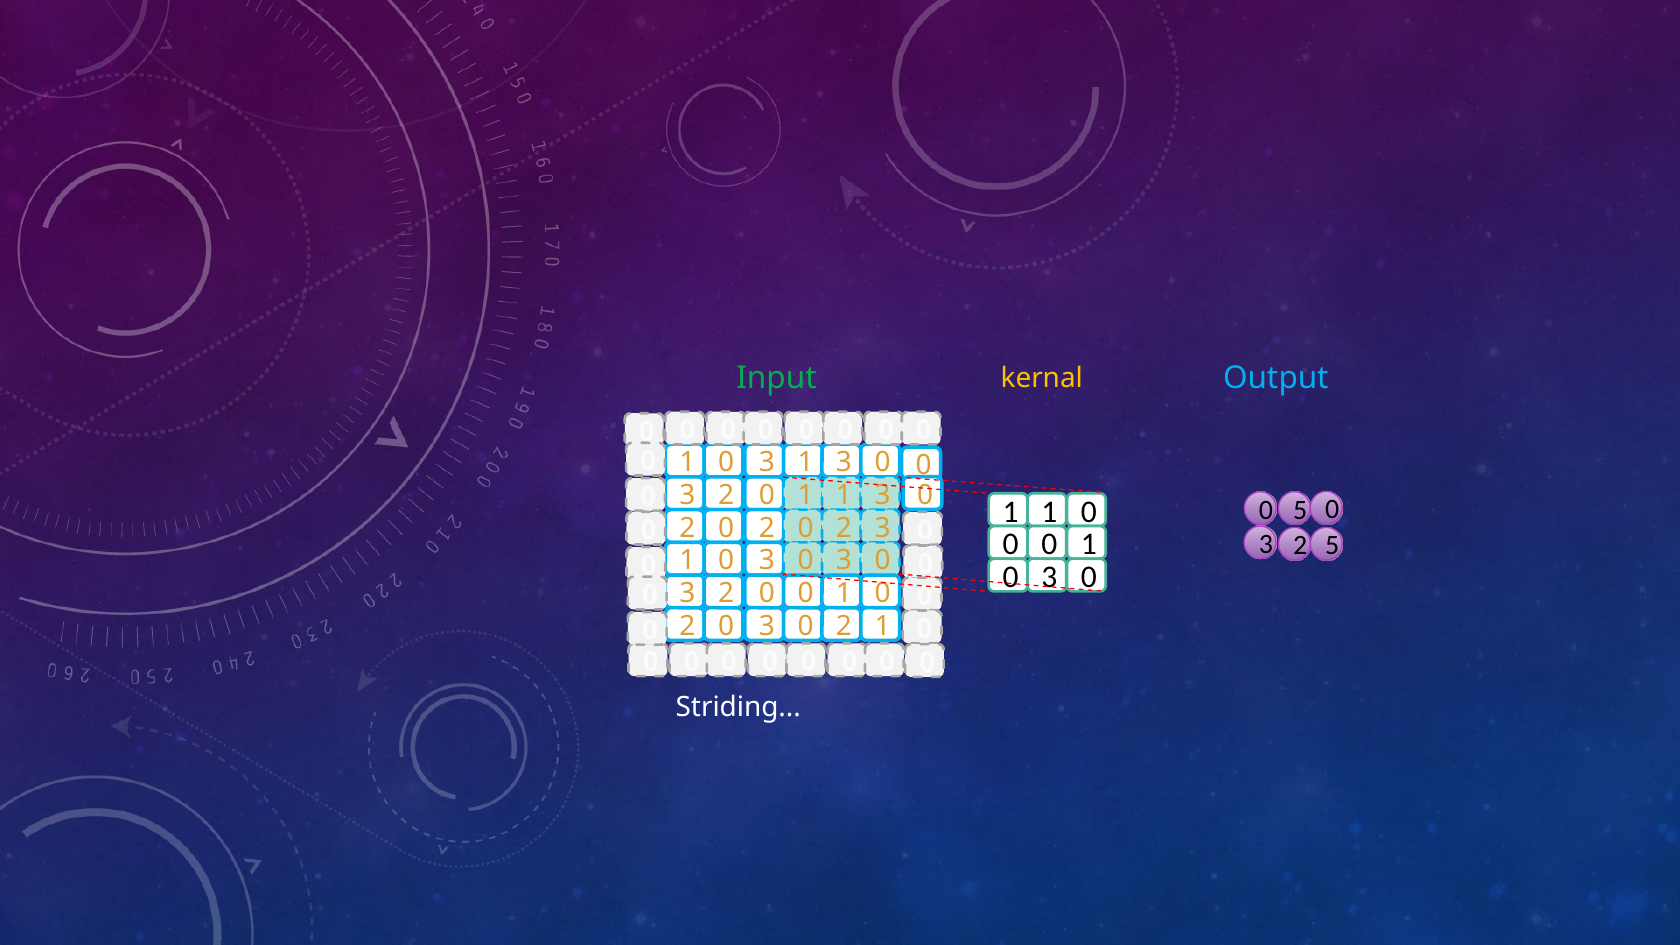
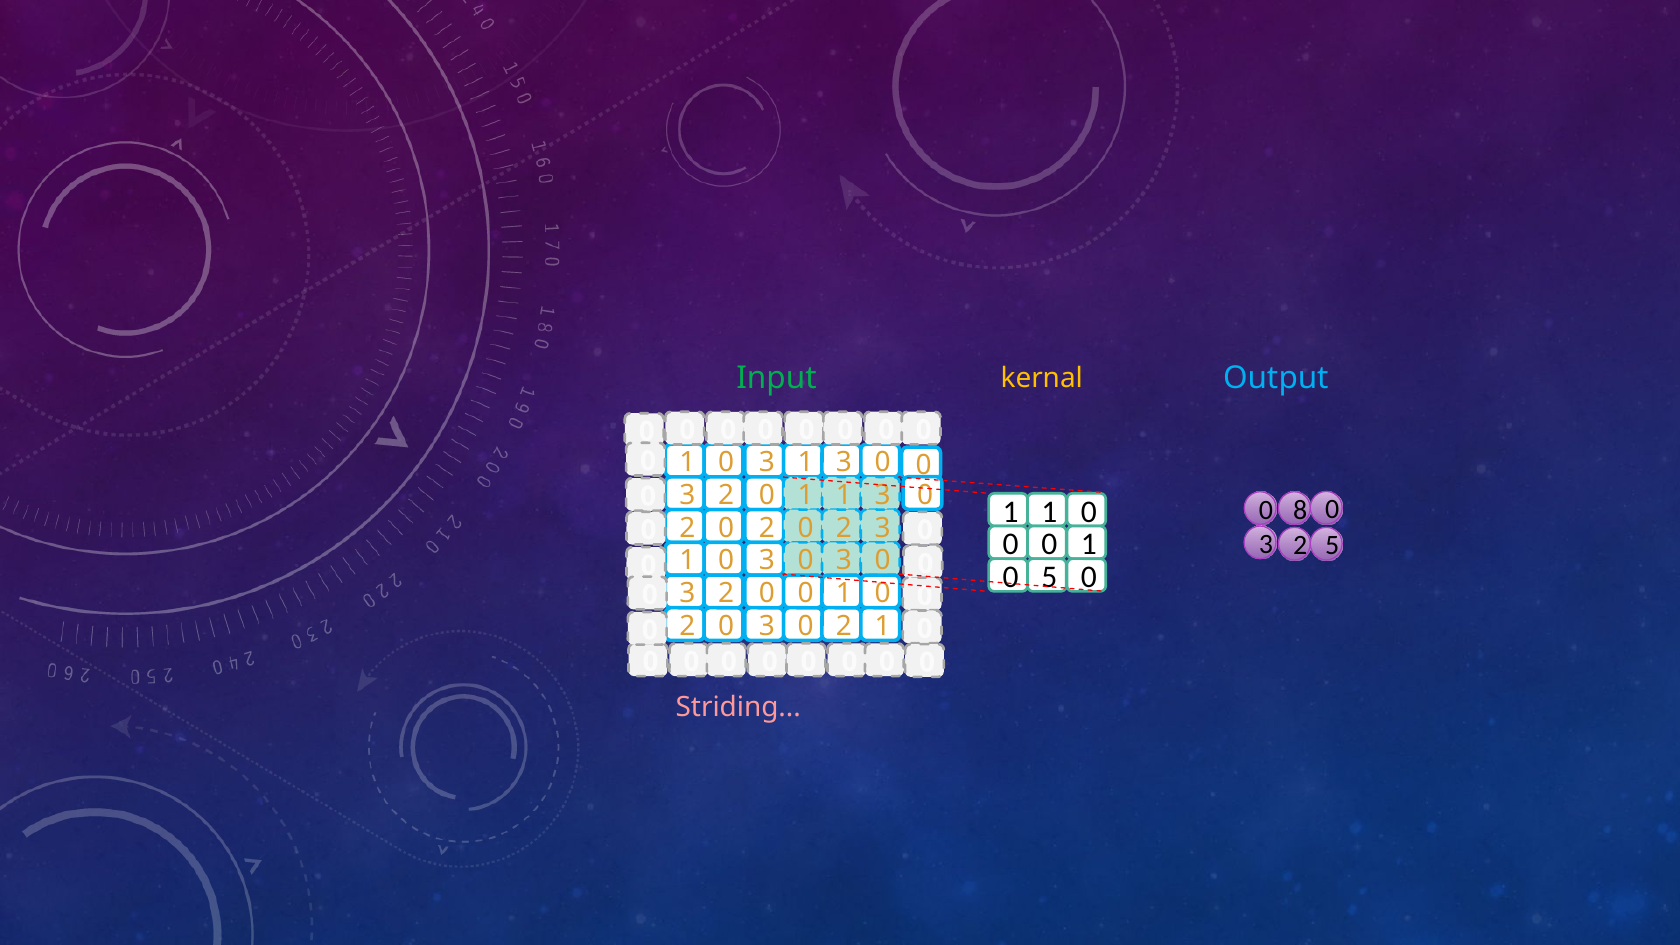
0 5: 5 -> 8
3 at (1049, 577): 3 -> 5
Striding colour: white -> pink
